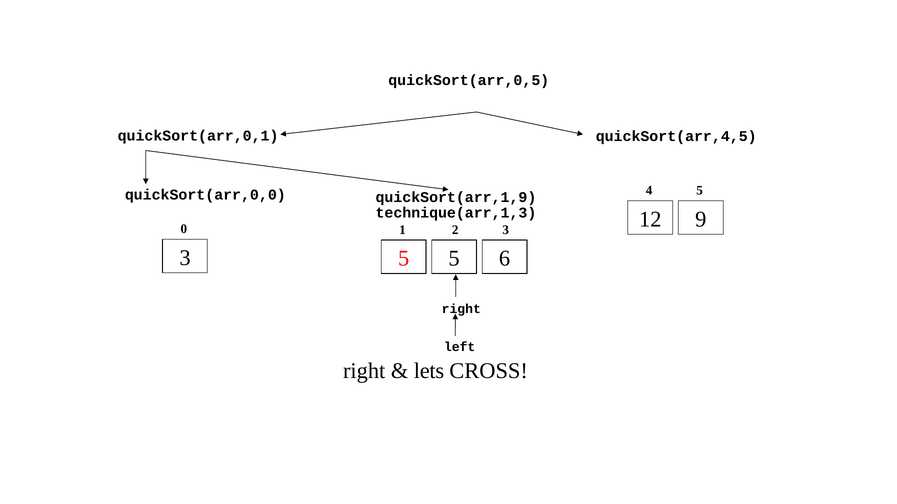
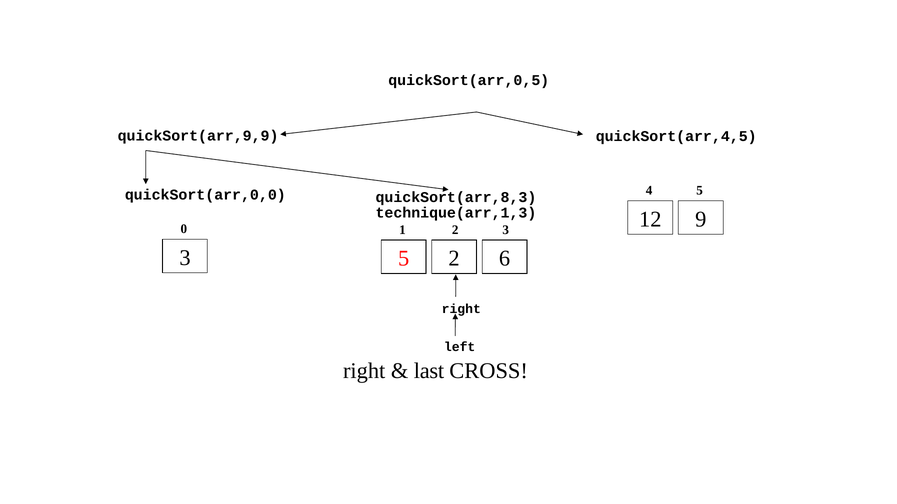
quickSort(arr,0,1: quickSort(arr,0,1 -> quickSort(arr,9,9
quickSort(arr,1,9: quickSort(arr,1,9 -> quickSort(arr,8,3
5 5: 5 -> 2
lets: lets -> last
